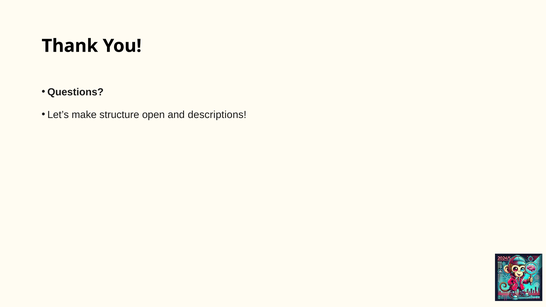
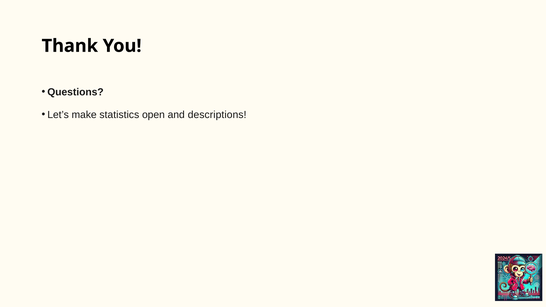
structure: structure -> statistics
